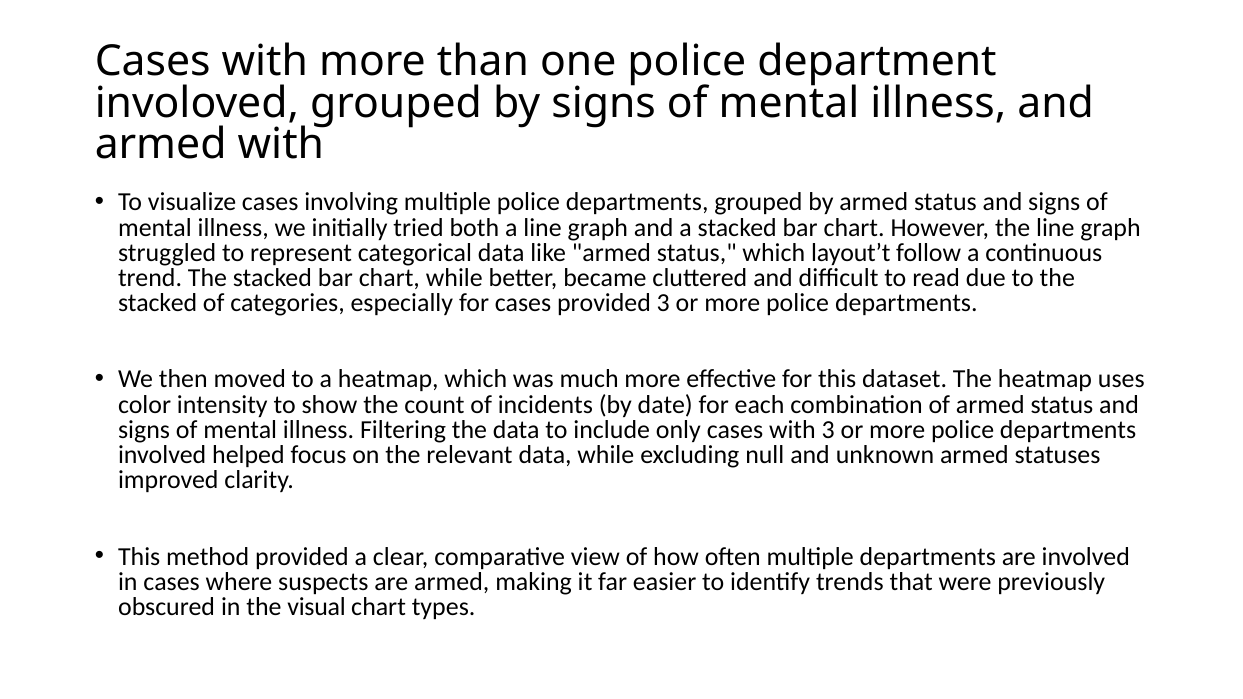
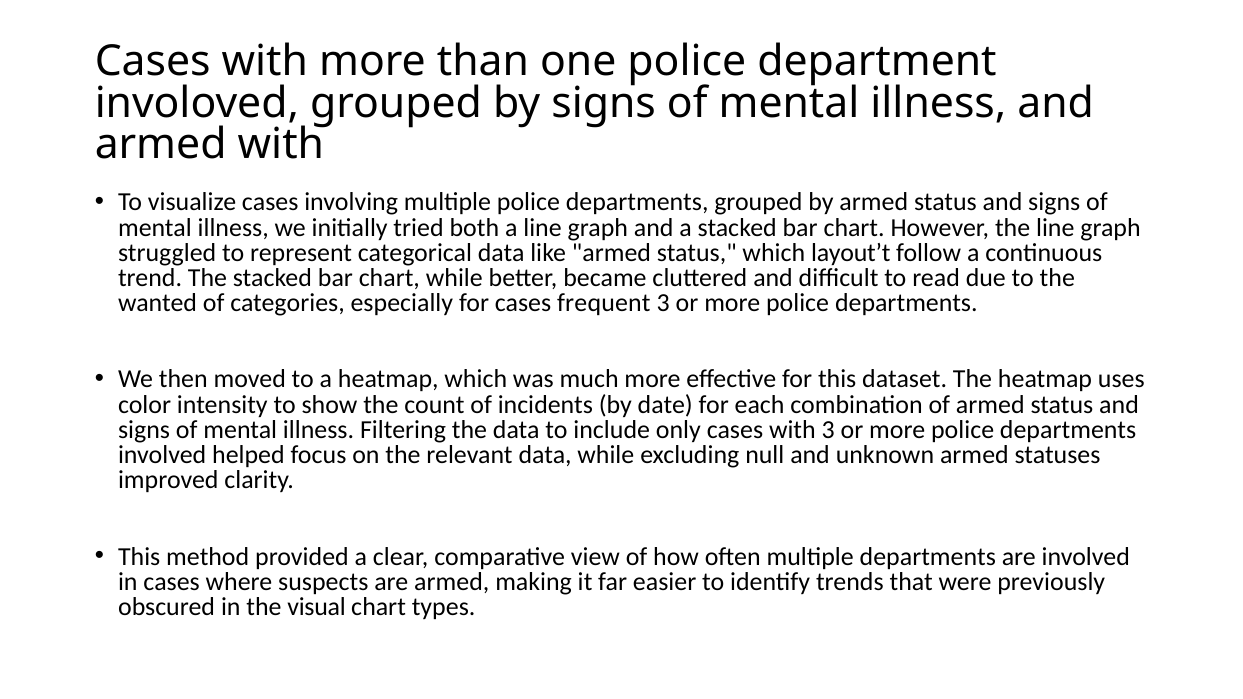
stacked at (158, 303): stacked -> wanted
cases provided: provided -> frequent
